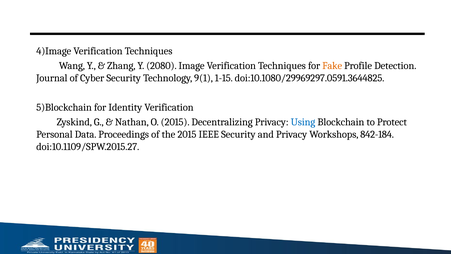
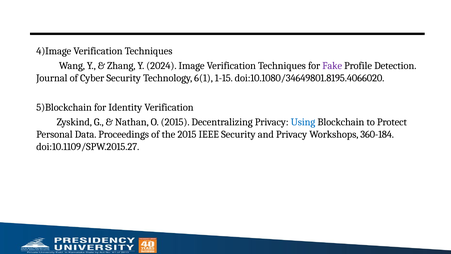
2080: 2080 -> 2024
Fake colour: orange -> purple
9(1: 9(1 -> 6(1
doi:10.1080/29969297.0591.3644825: doi:10.1080/29969297.0591.3644825 -> doi:10.1080/34649801.8195.4066020
842-184: 842-184 -> 360-184
